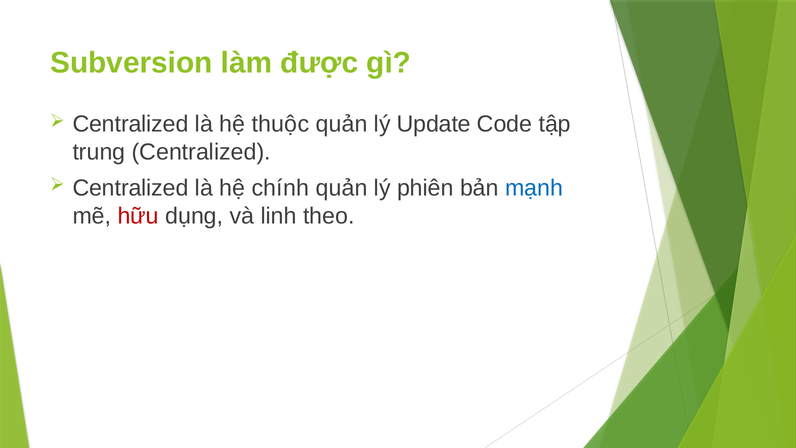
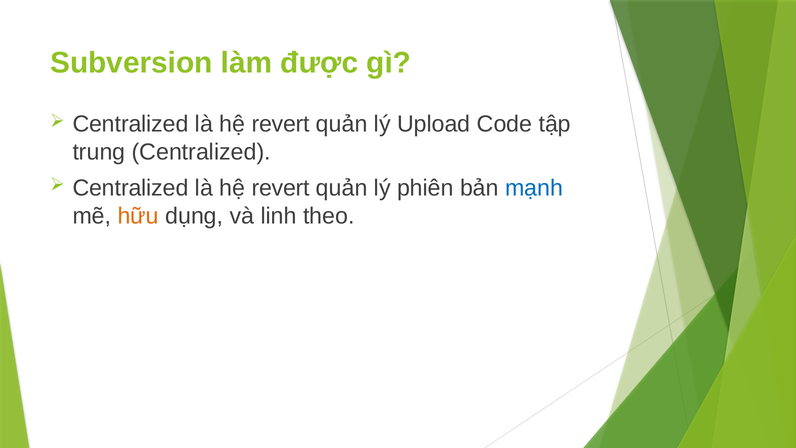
thuộc at (280, 124): thuộc -> revert
Update: Update -> Upload
chính at (280, 188): chính -> revert
hữu colour: red -> orange
